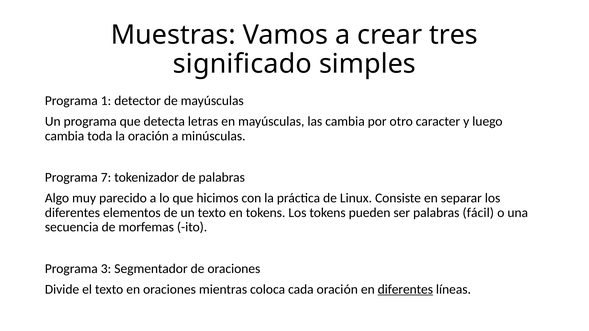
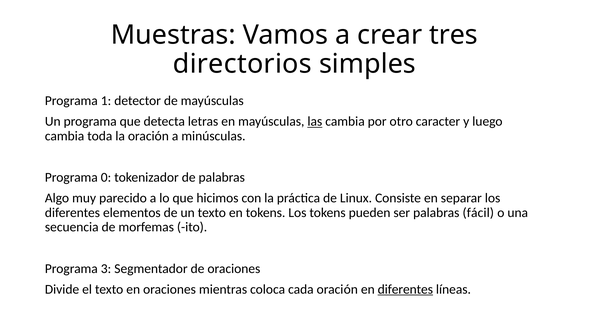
significado: significado -> directorios
las underline: none -> present
7: 7 -> 0
